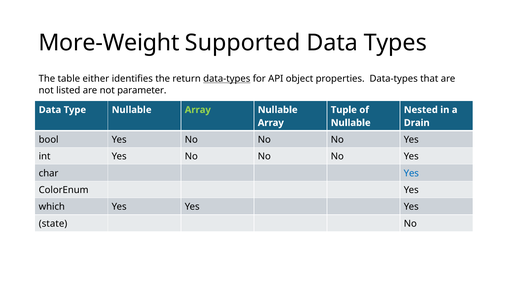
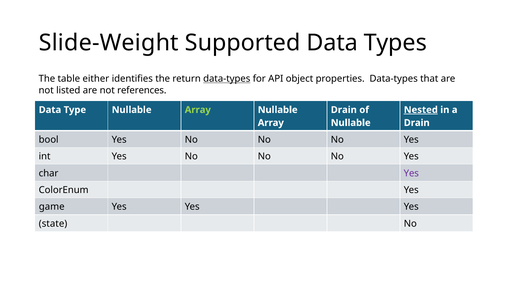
More-Weight: More-Weight -> Slide-Weight
parameter: parameter -> references
Tuple at (344, 110): Tuple -> Drain
Nested underline: none -> present
Yes at (411, 173) colour: blue -> purple
which: which -> game
